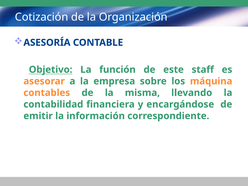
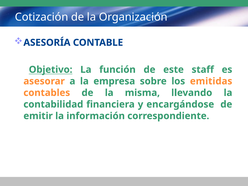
máquina: máquina -> emitidas
